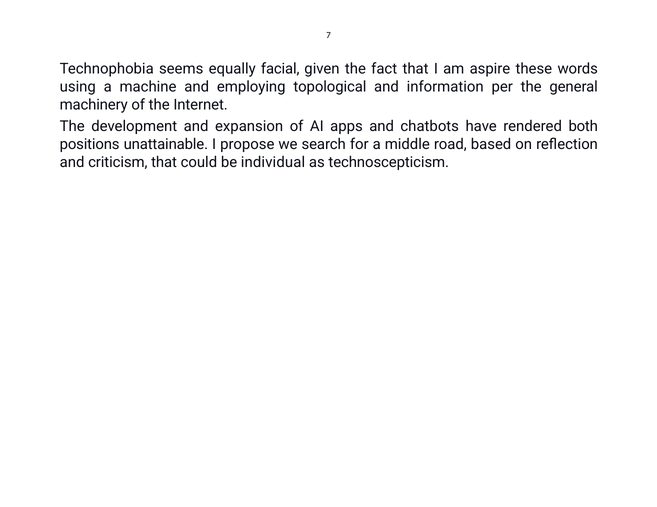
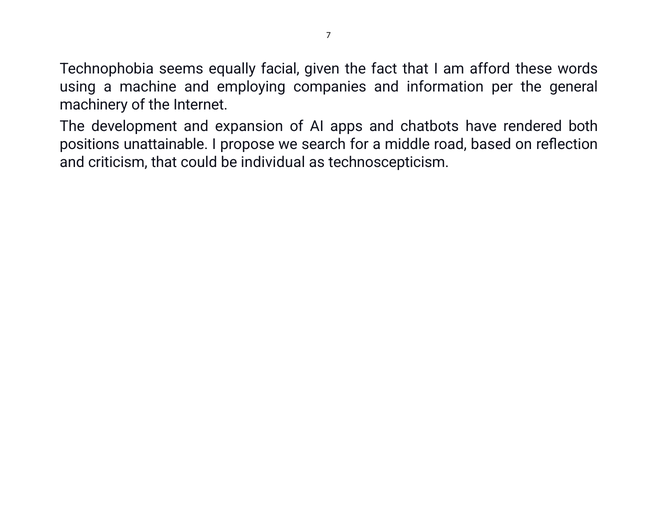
aspire: aspire -> afford
topological: topological -> companies
